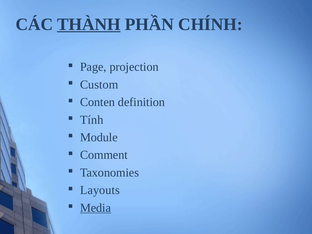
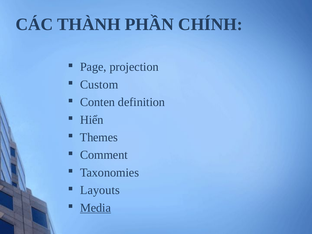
THÀNH underline: present -> none
Tính: Tính -> Hiển
Module: Module -> Themes
